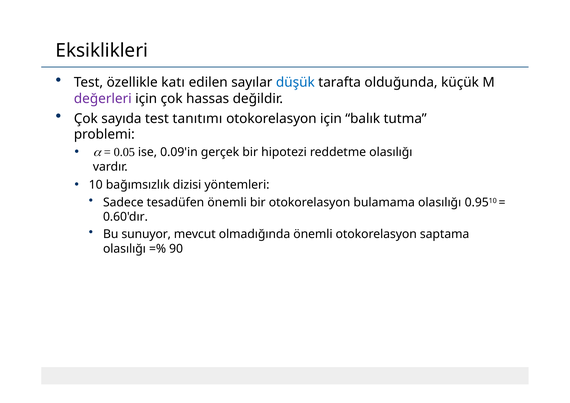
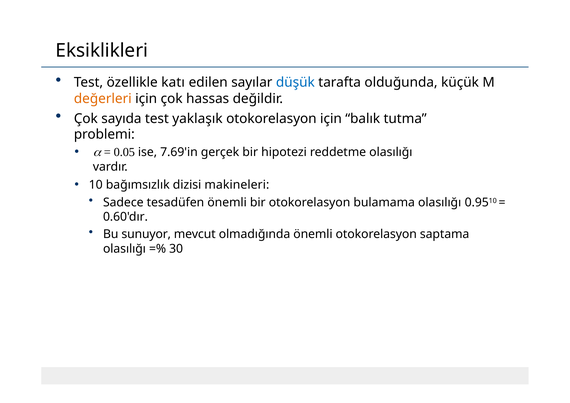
değerleri colour: purple -> orange
tanıtımı: tanıtımı -> yaklaşık
0.09'in: 0.09'in -> 7.69'in
yöntemleri: yöntemleri -> makineleri
90: 90 -> 30
